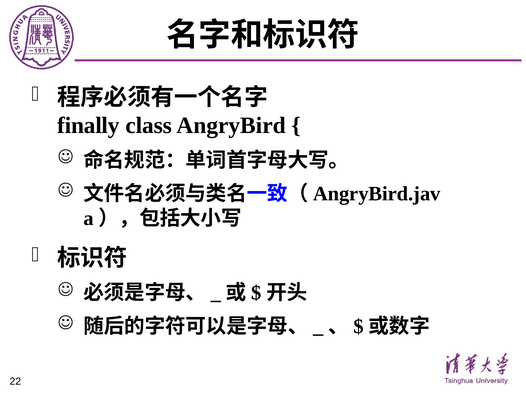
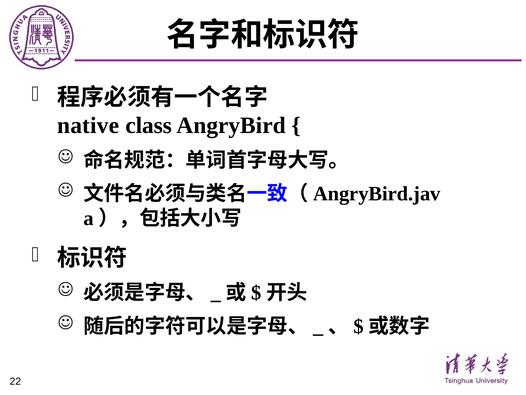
finally: finally -> native
